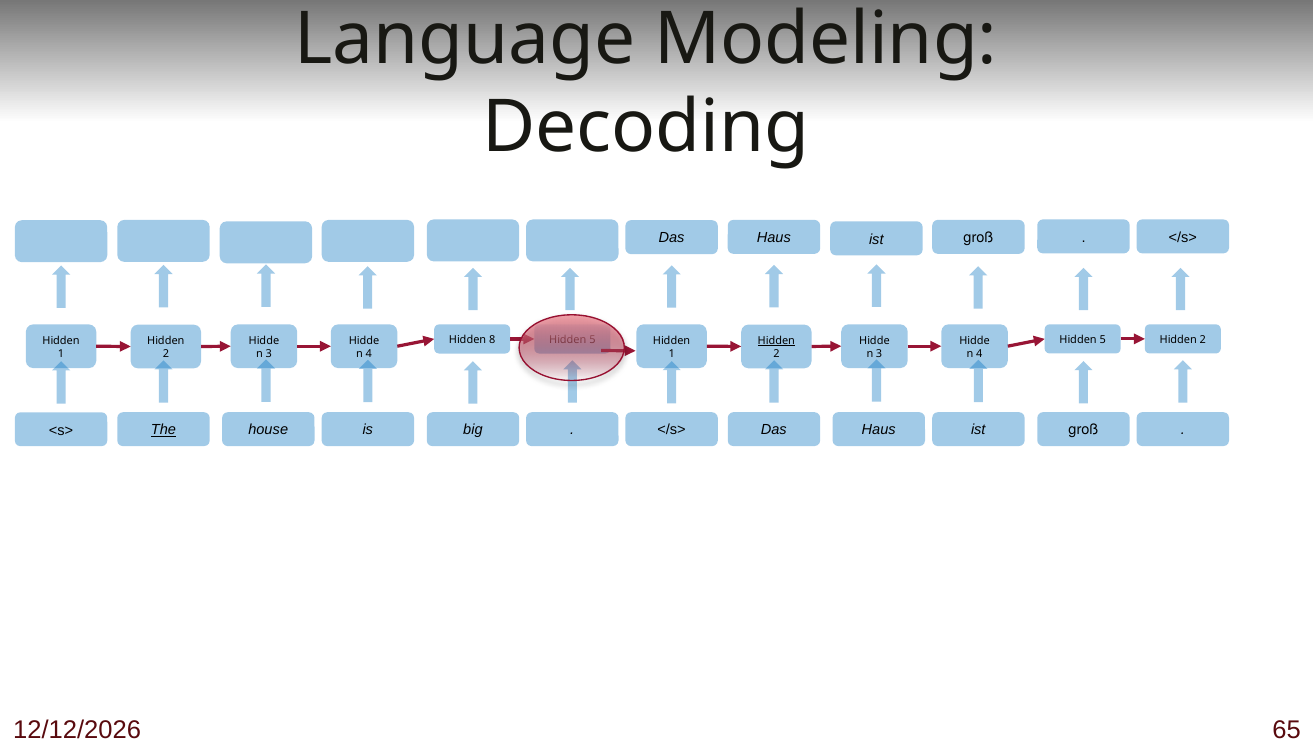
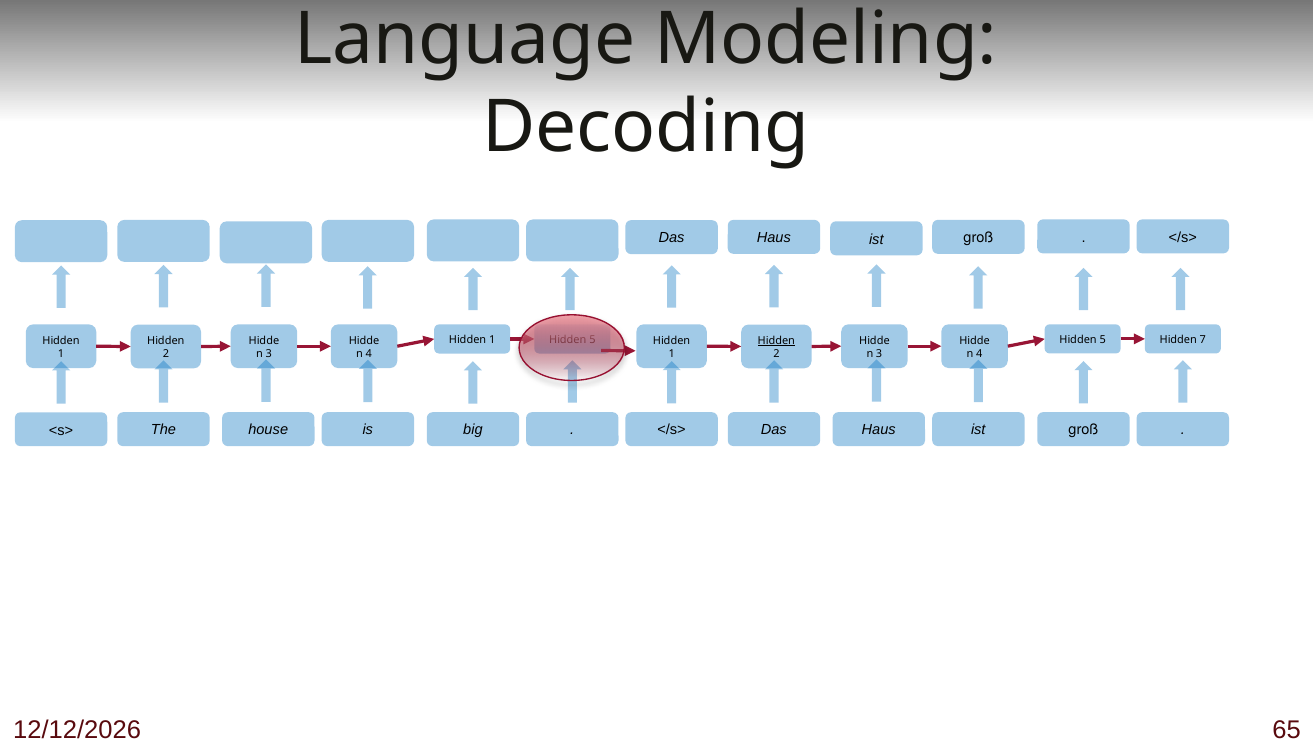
8 at (492, 340): 8 -> 1
2 at (1203, 340): 2 -> 7
The underline: present -> none
